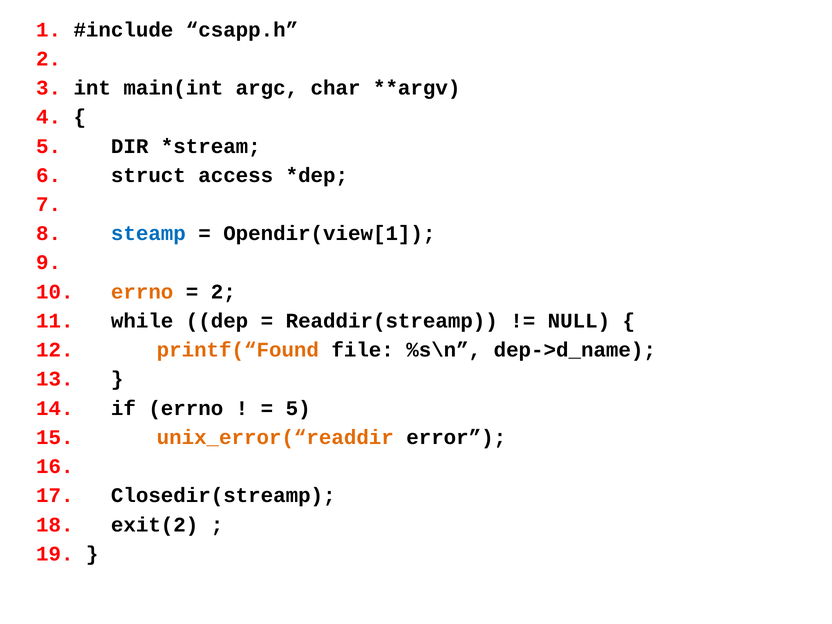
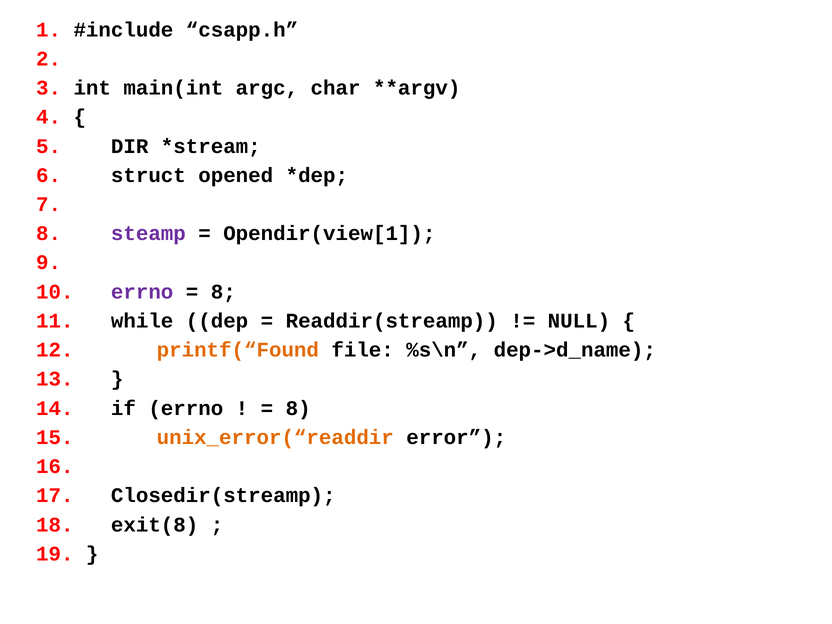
access: access -> opened
steamp colour: blue -> purple
errno at (142, 292) colour: orange -> purple
2 at (223, 292): 2 -> 8
5 at (298, 408): 5 -> 8
exit(2: exit(2 -> exit(8
